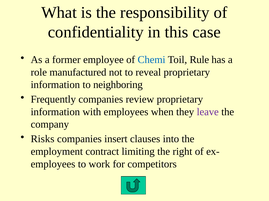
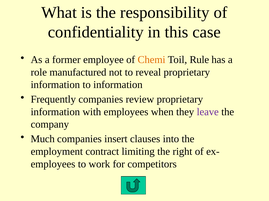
Chemi colour: blue -> orange
to neighboring: neighboring -> information
Risks: Risks -> Much
